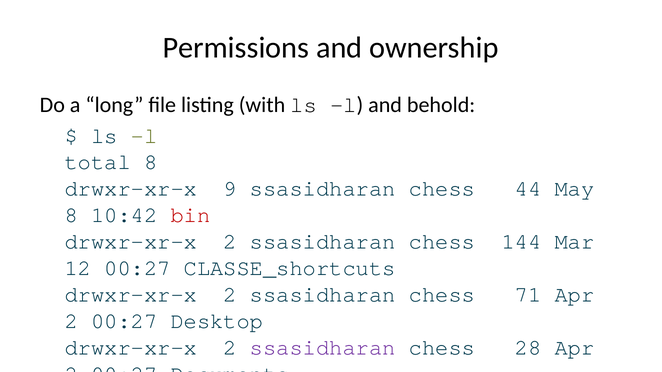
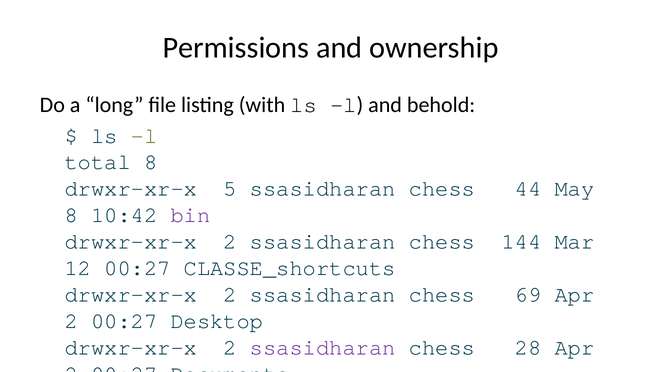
9: 9 -> 5
bin colour: red -> purple
71: 71 -> 69
